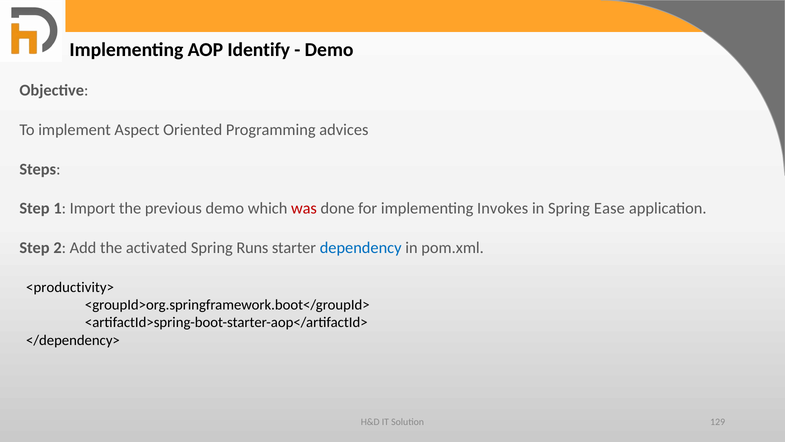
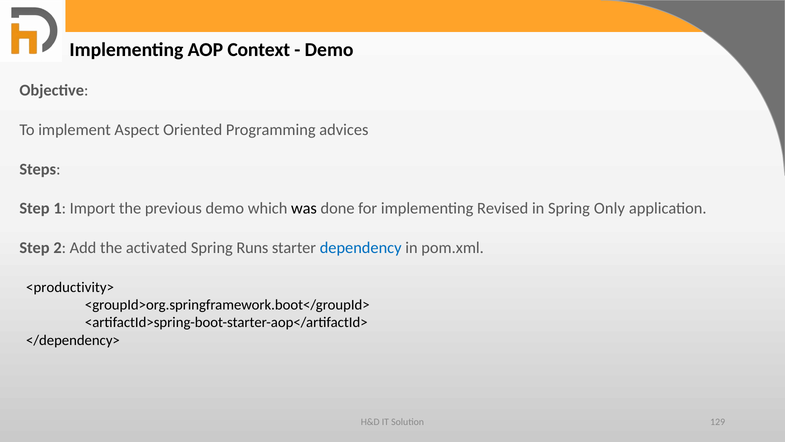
Identify: Identify -> Context
was colour: red -> black
Invokes: Invokes -> Revised
Ease: Ease -> Only
